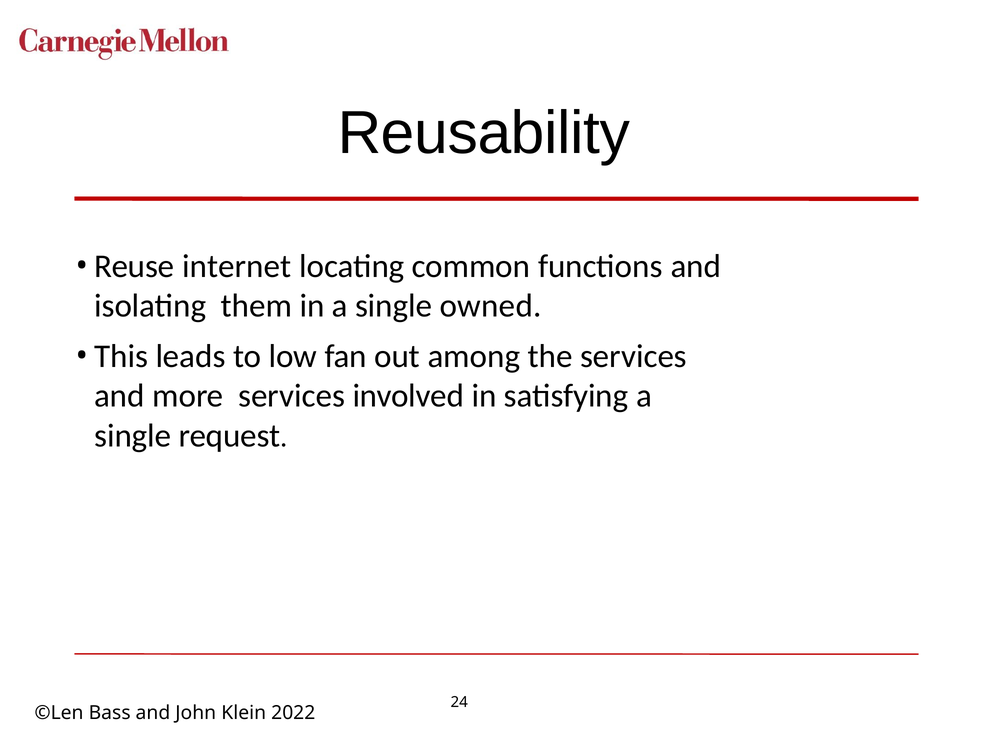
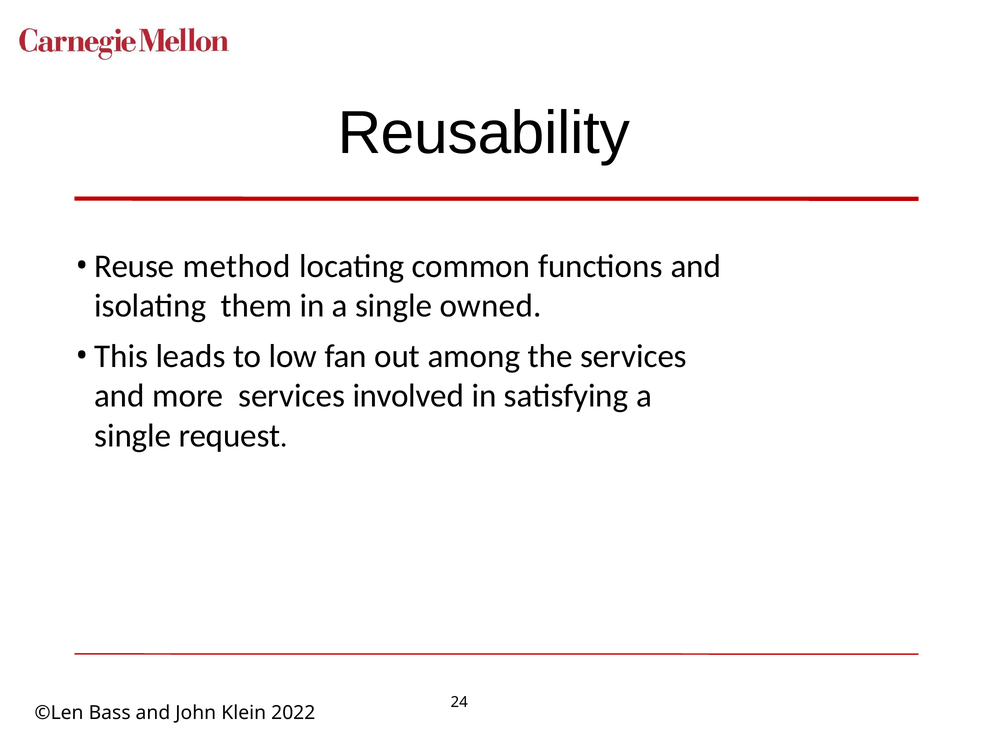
internet: internet -> method
